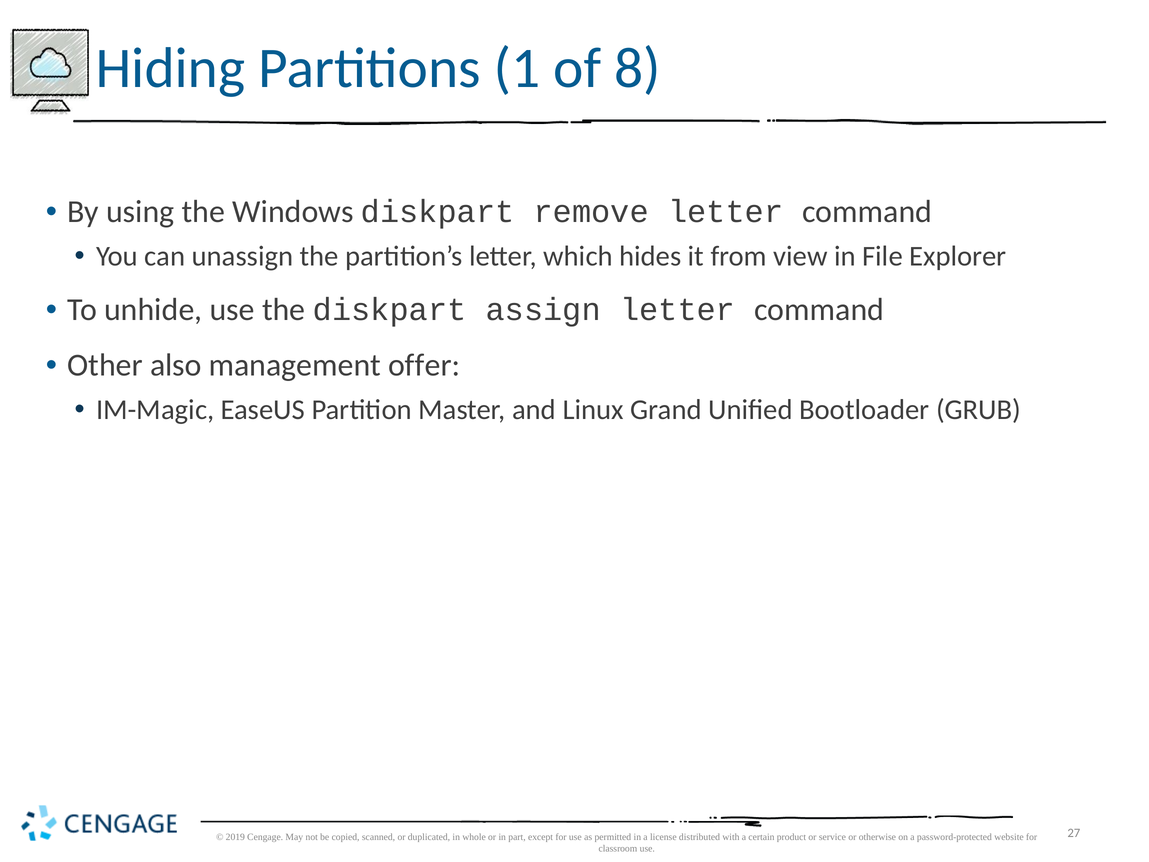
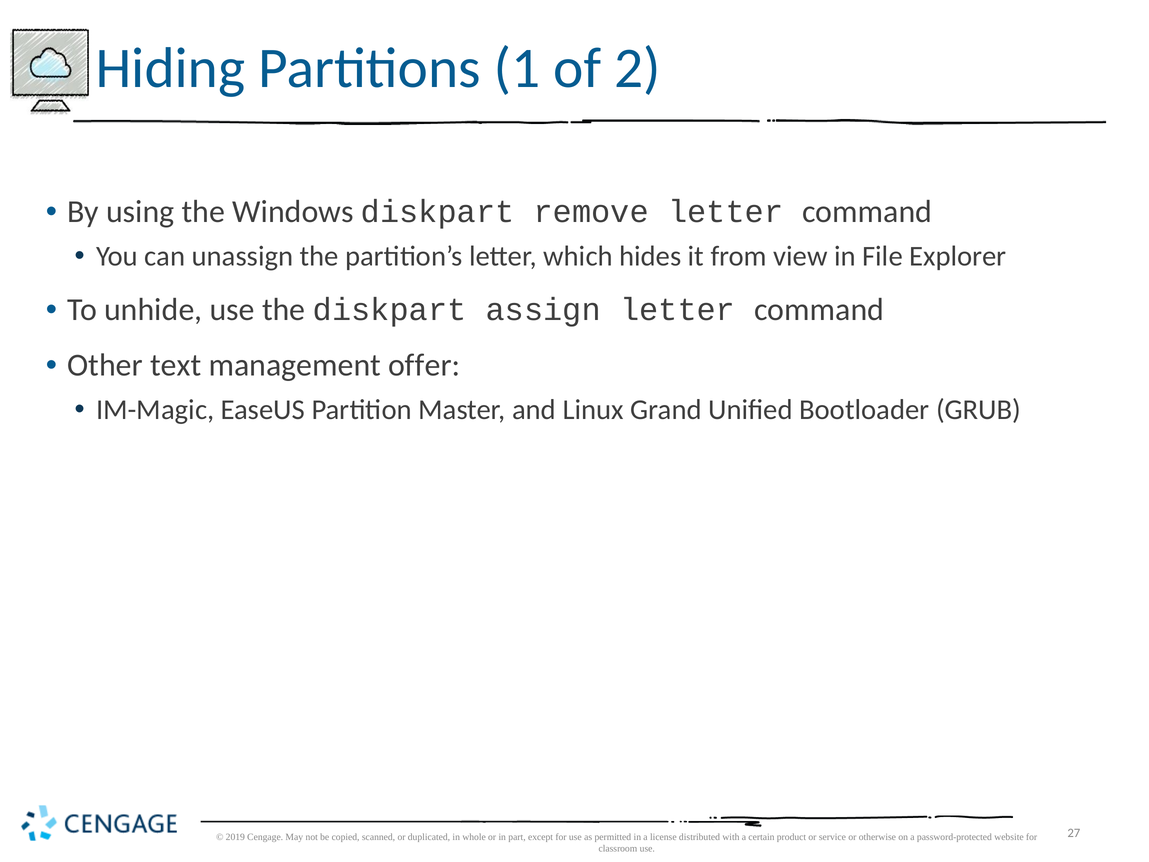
8: 8 -> 2
also: also -> text
